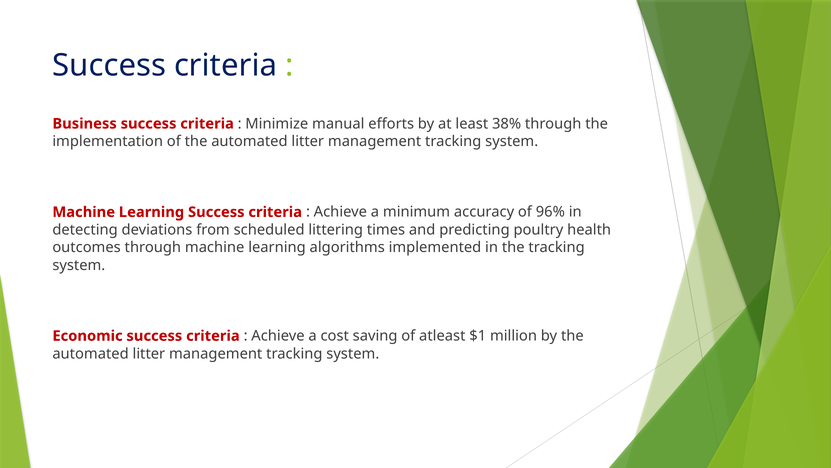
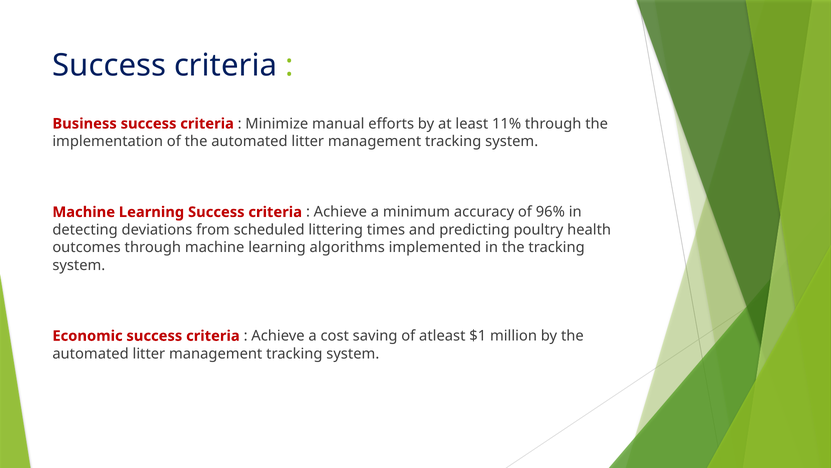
38%: 38% -> 11%
